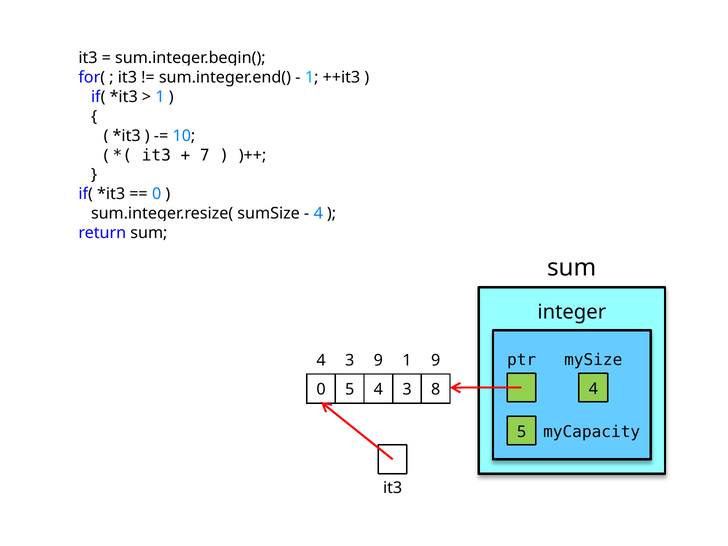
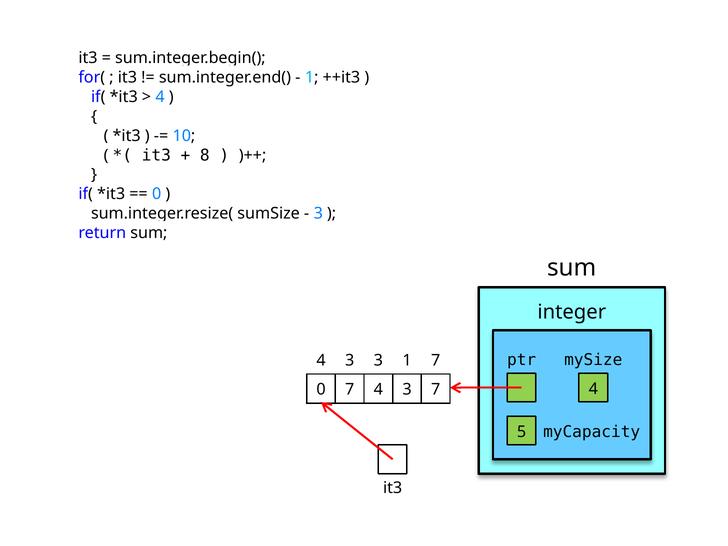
1 at (160, 97): 1 -> 4
7: 7 -> 8
4 at (318, 213): 4 -> 3
3 9: 9 -> 3
1 9: 9 -> 7
0 5: 5 -> 7
3 8: 8 -> 7
